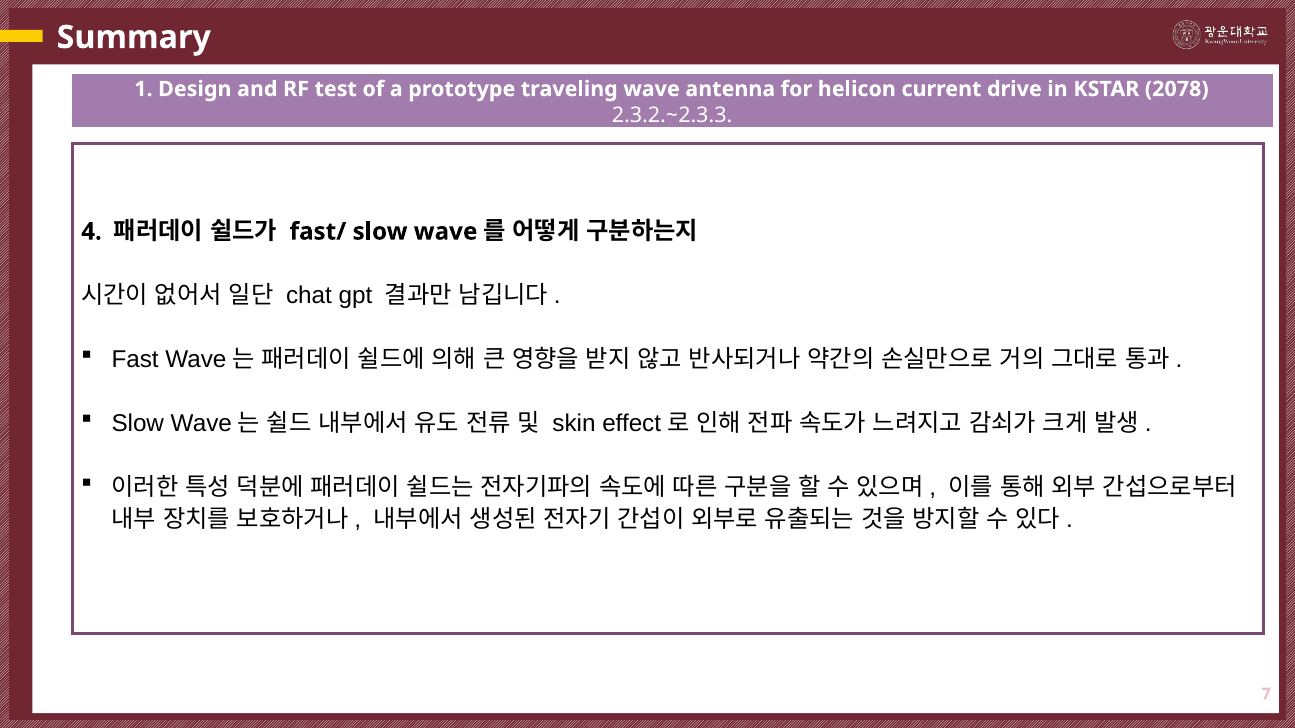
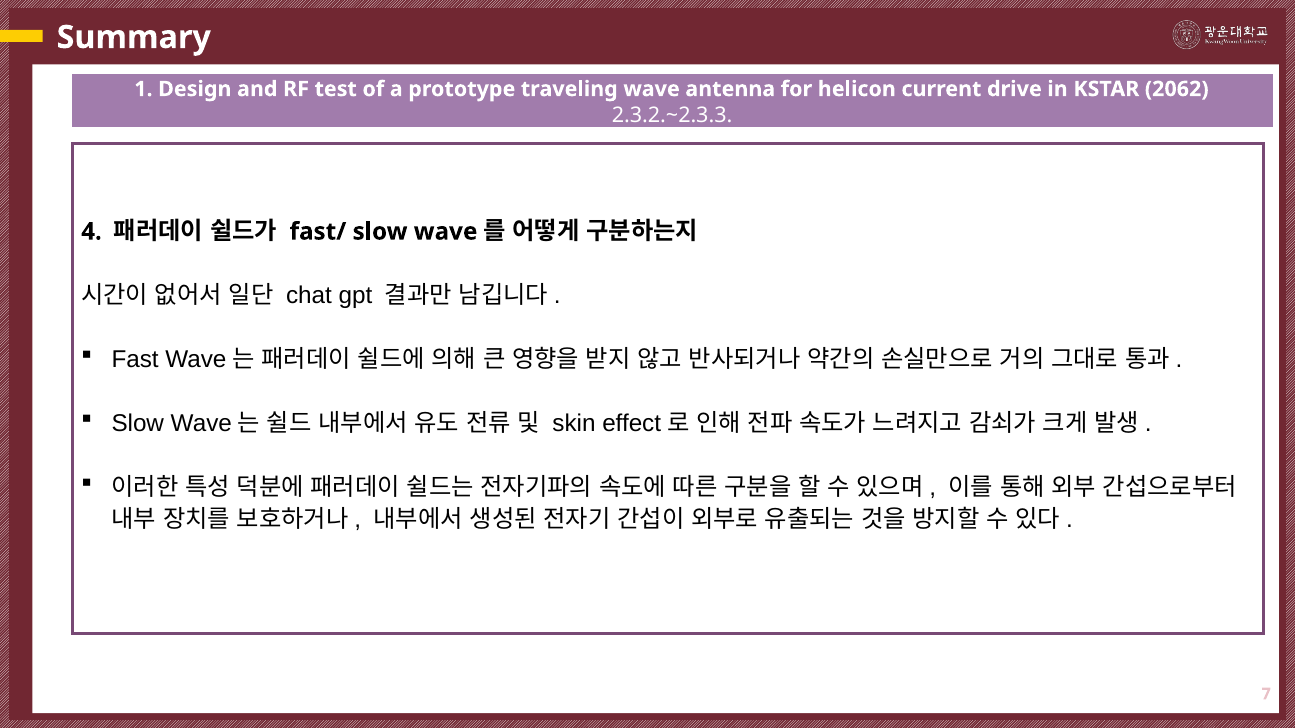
2078: 2078 -> 2062
